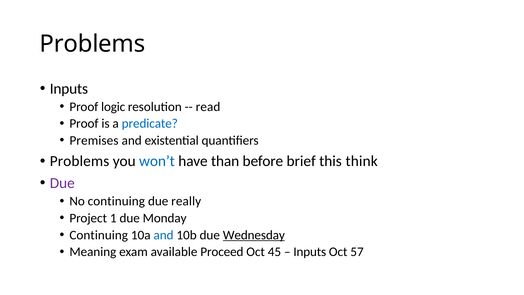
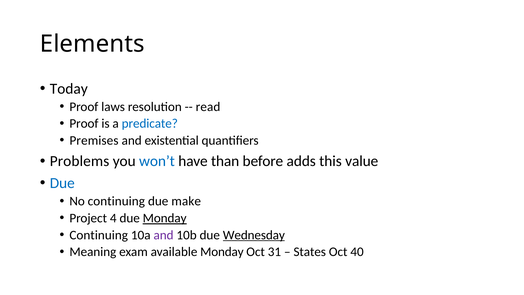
Problems at (92, 44): Problems -> Elements
Inputs at (69, 89): Inputs -> Today
logic: logic -> laws
brief: brief -> adds
think: think -> value
Due at (62, 183) colour: purple -> blue
really: really -> make
1: 1 -> 4
Monday at (165, 218) underline: none -> present
and at (164, 235) colour: blue -> purple
available Proceed: Proceed -> Monday
45: 45 -> 31
Inputs at (310, 252): Inputs -> States
57: 57 -> 40
